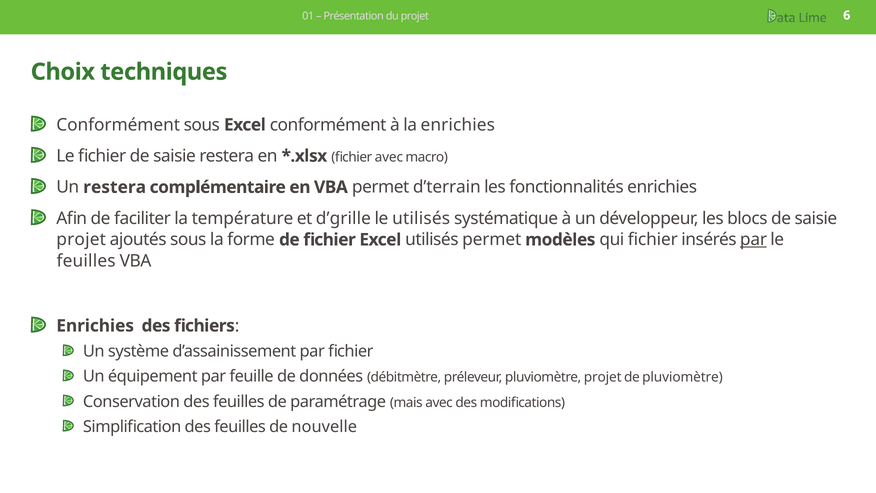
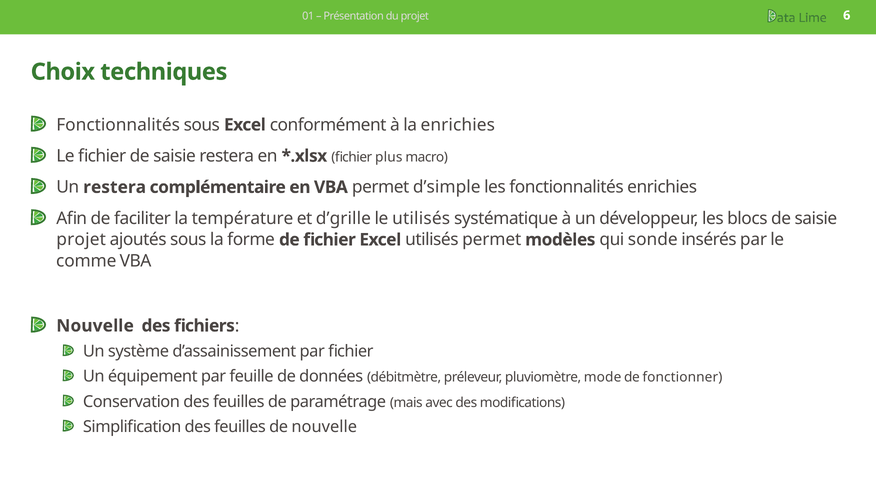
Conformément at (118, 125): Conformément -> Fonctionnalités
fichier avec: avec -> plus
d’terrain: d’terrain -> d’simple
qui fichier: fichier -> sonde
par at (753, 240) underline: present -> none
feuilles at (86, 261): feuilles -> comme
Enrichies at (95, 326): Enrichies -> Nouvelle
pluviomètre projet: projet -> mode
de pluviomètre: pluviomètre -> fonctionner
